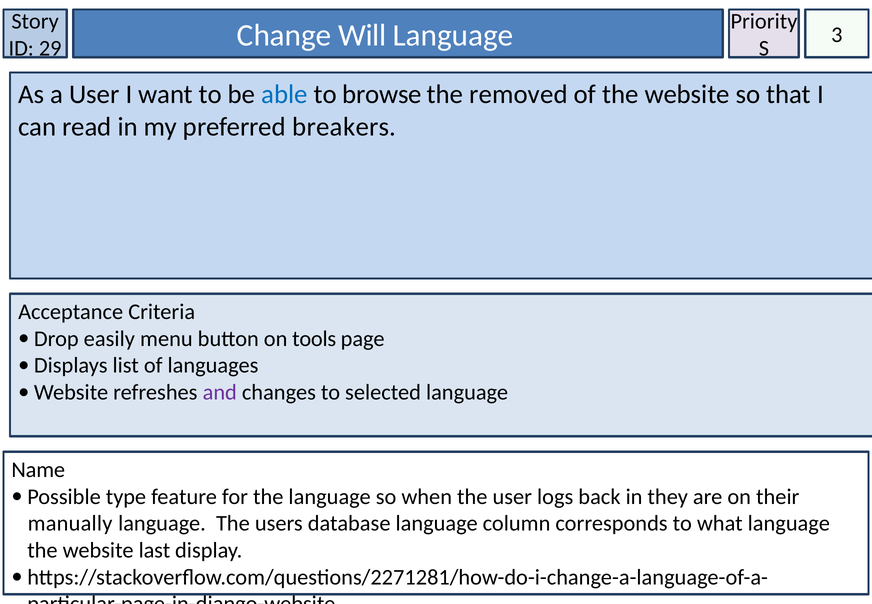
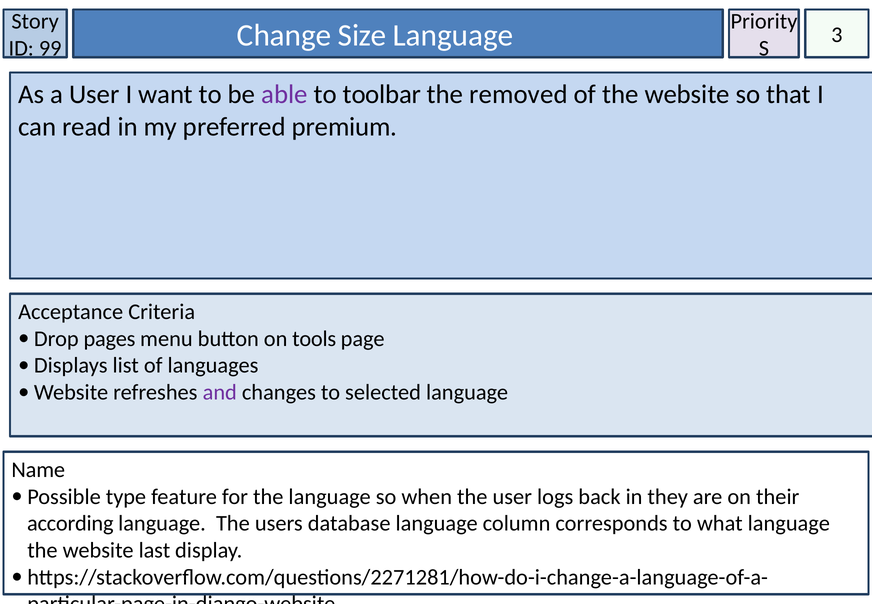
29: 29 -> 99
Will: Will -> Size
able colour: blue -> purple
browse: browse -> toolbar
breakers: breakers -> premium
easily: easily -> pages
manually: manually -> according
